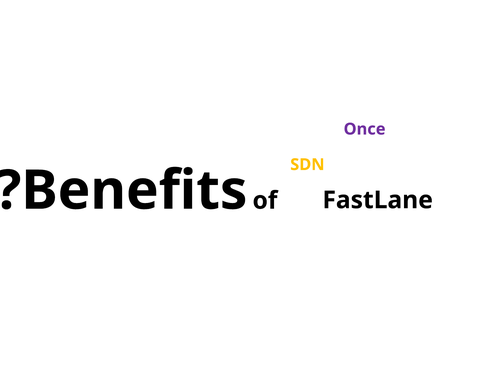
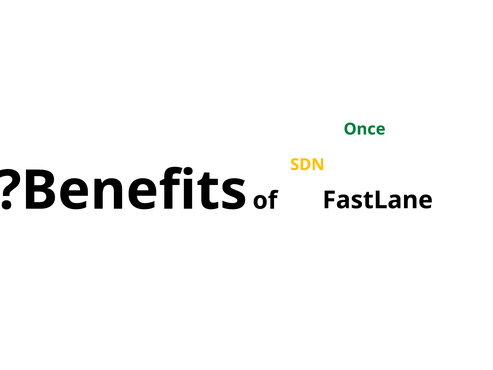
Once colour: purple -> green
